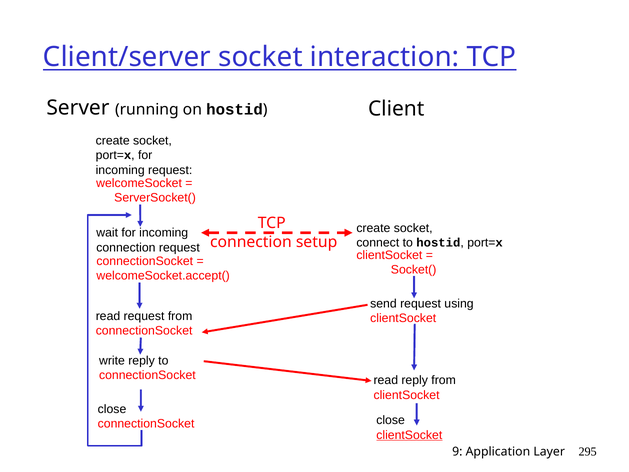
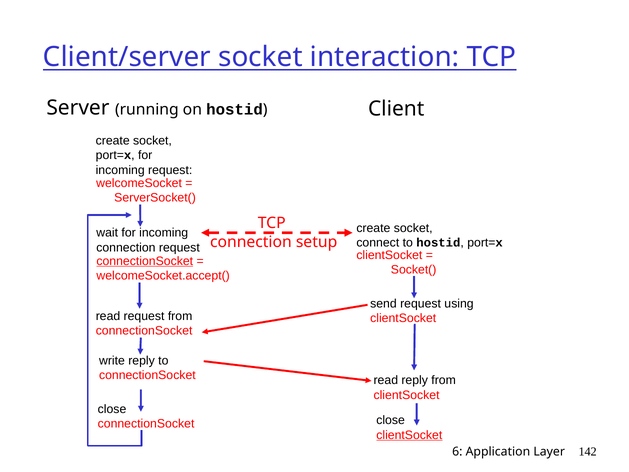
connectionSocket at (145, 261) underline: none -> present
9: 9 -> 6
295: 295 -> 142
